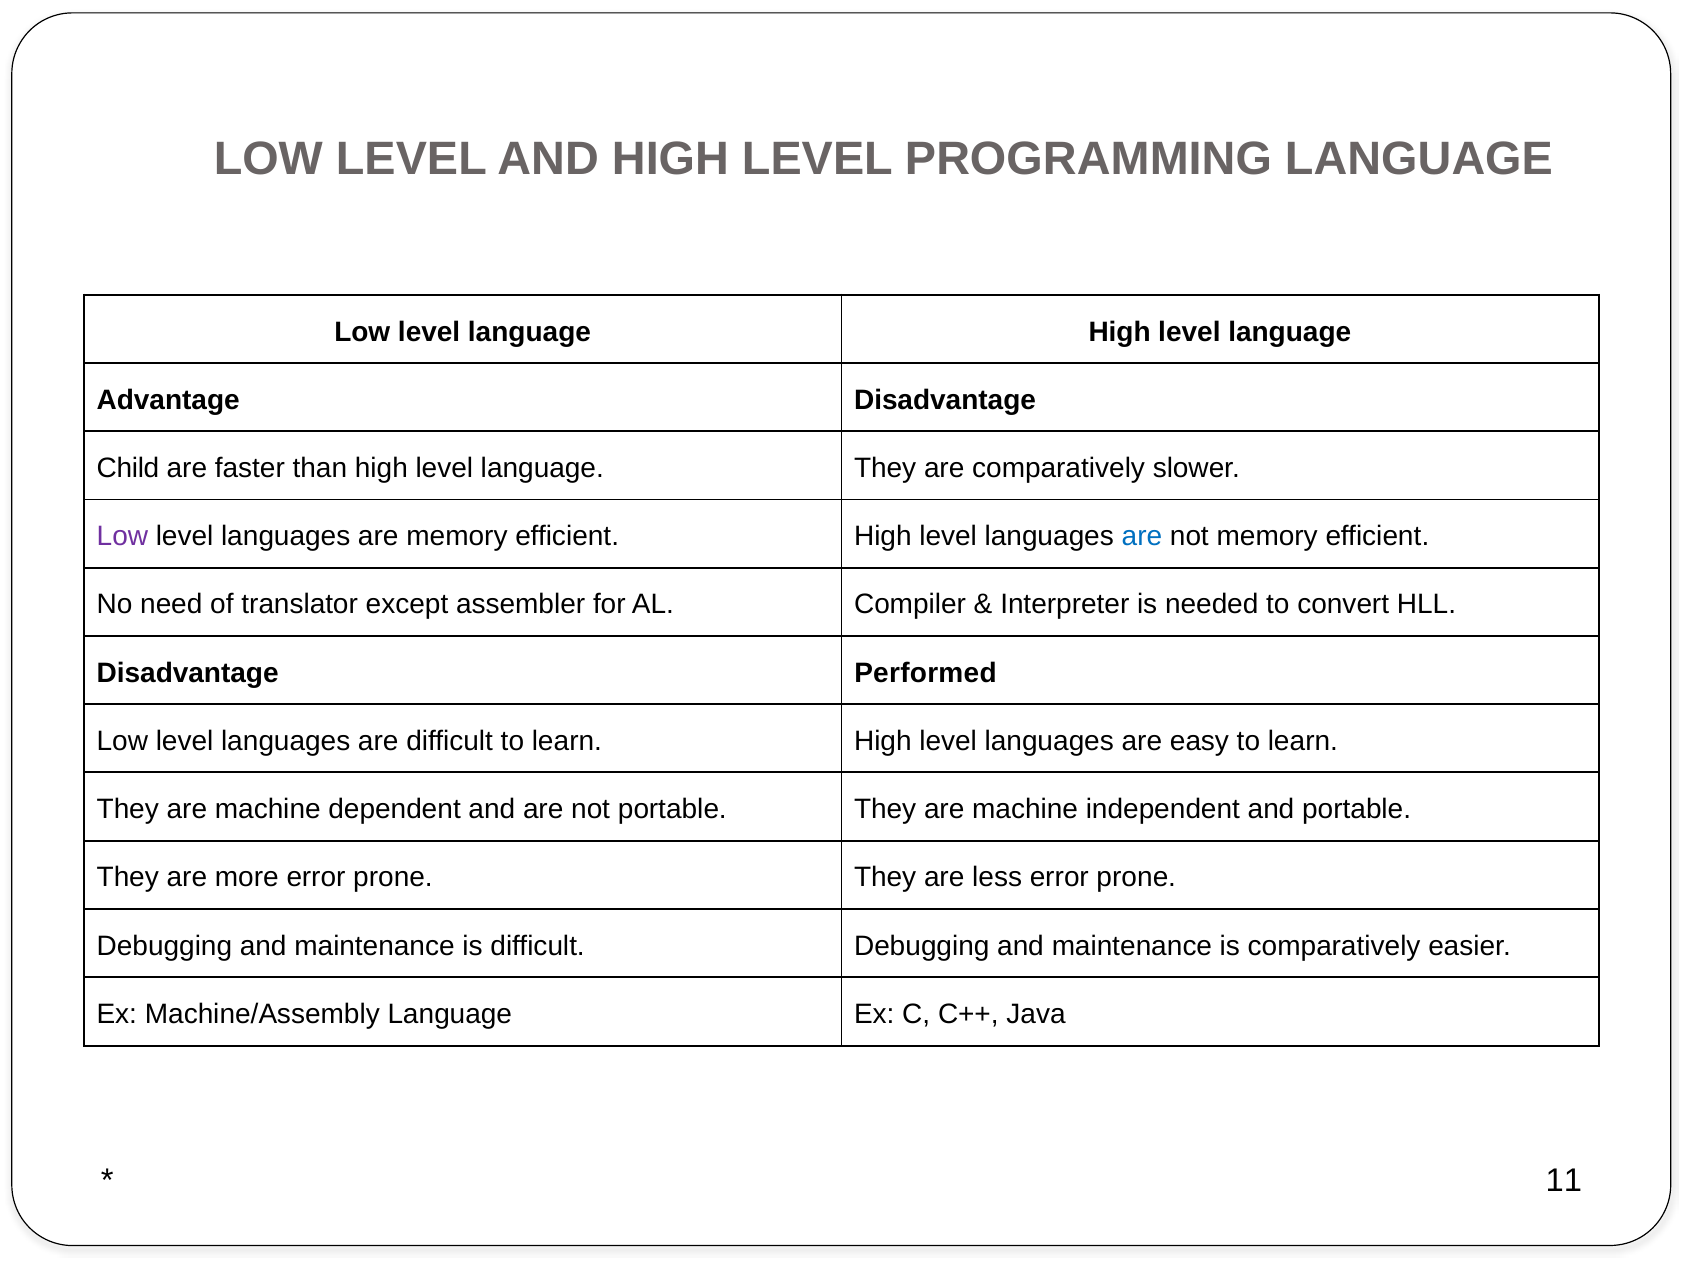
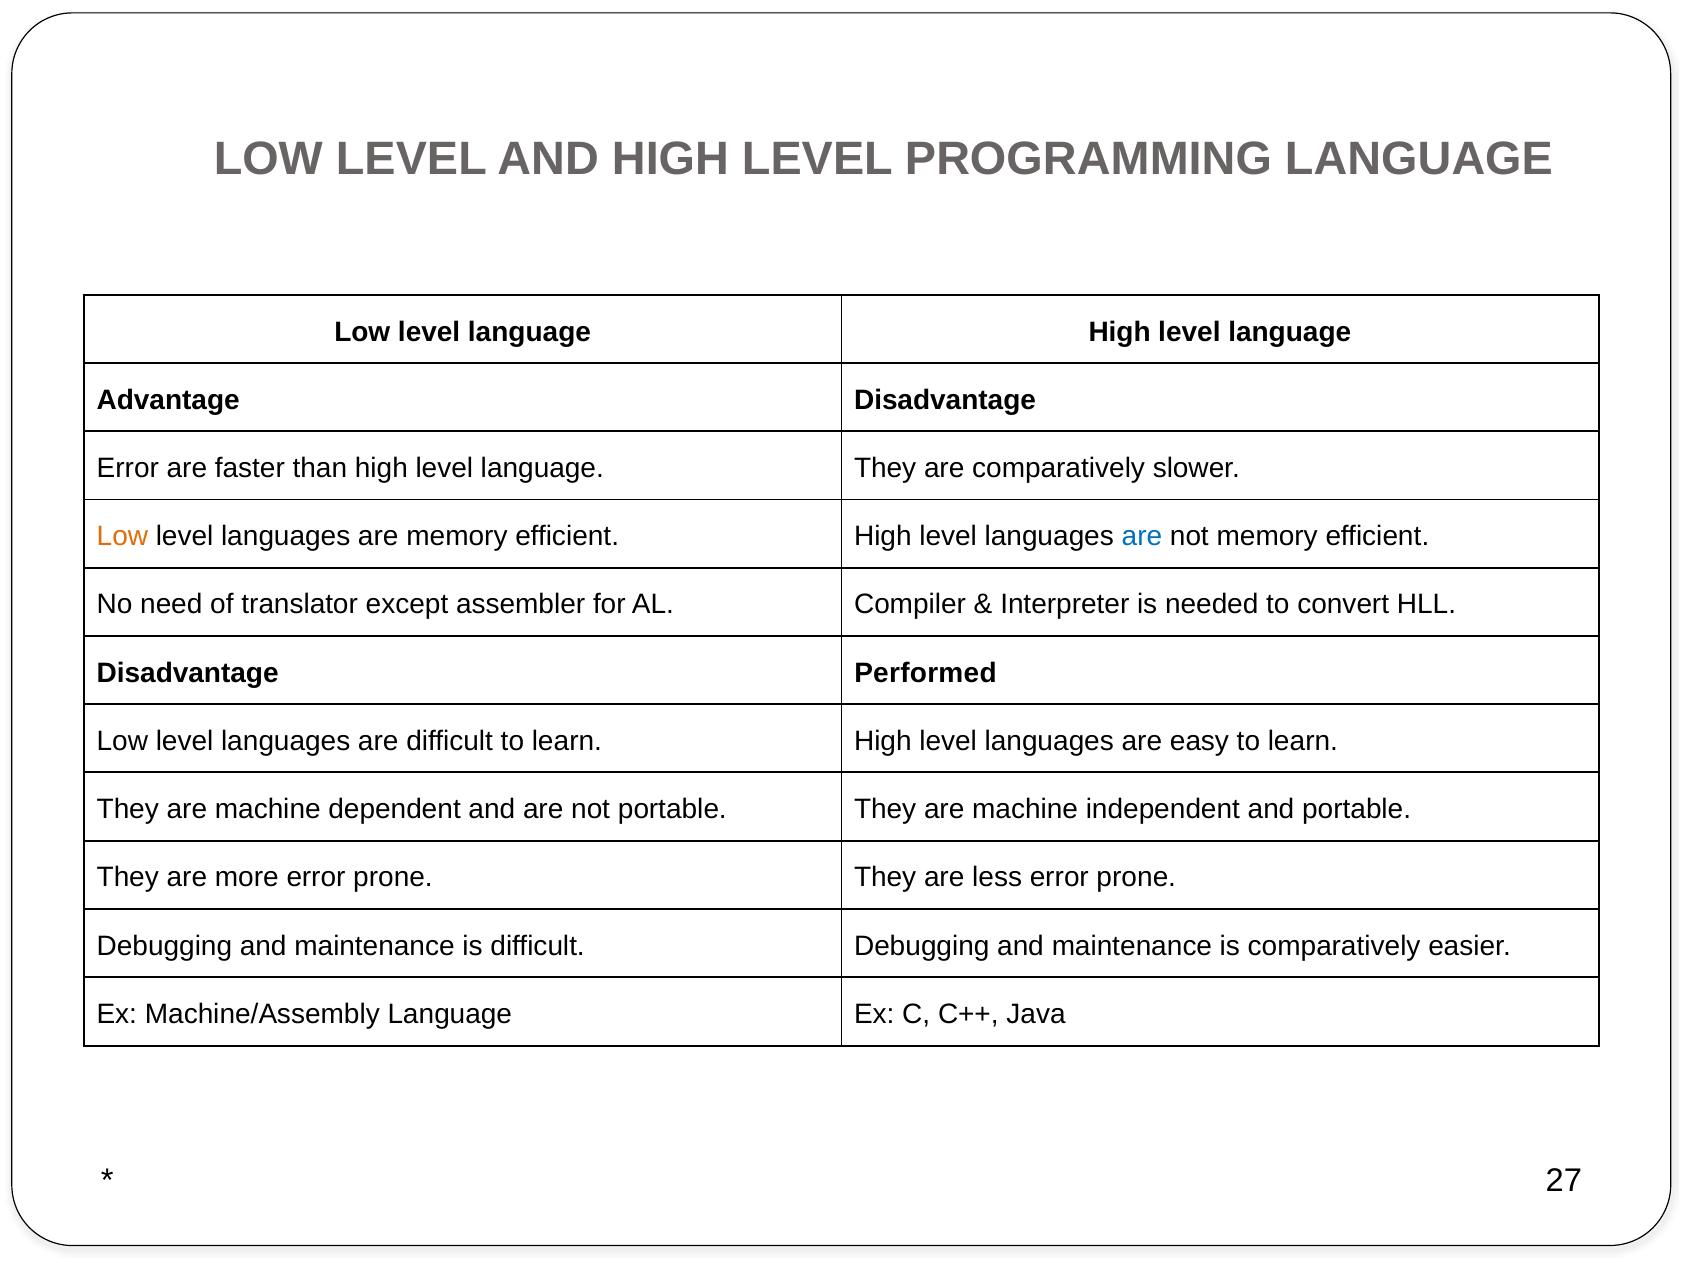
Child at (128, 468): Child -> Error
Low at (122, 536) colour: purple -> orange
11: 11 -> 27
